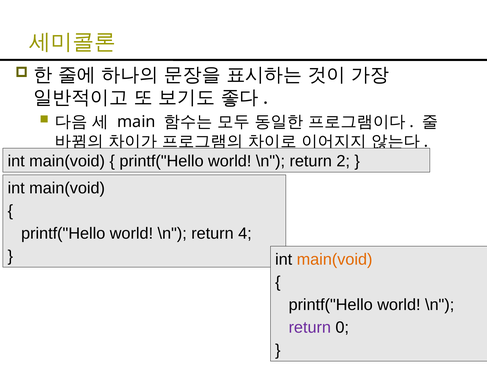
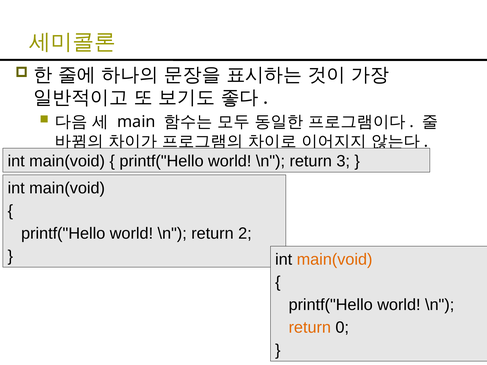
2: 2 -> 3
4: 4 -> 2
return at (310, 328) colour: purple -> orange
